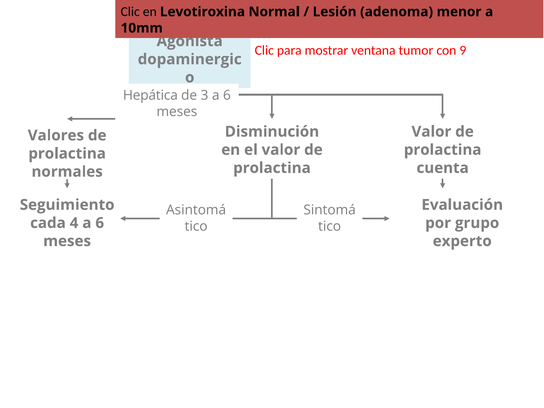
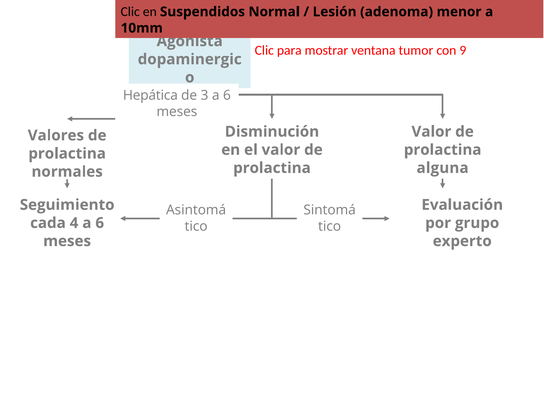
Levotiroxina: Levotiroxina -> Suspendidos
cuenta: cuenta -> alguna
